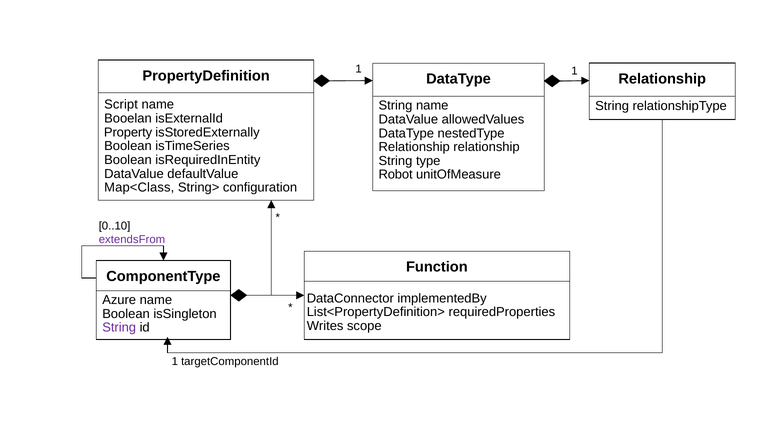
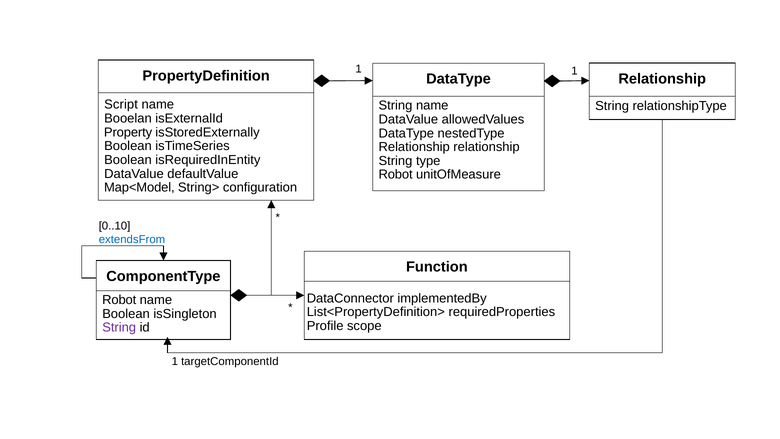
Map<Class: Map<Class -> Map<Model
extendsFrom colour: purple -> blue
Azure at (119, 300): Azure -> Robot
Writes: Writes -> Profile
